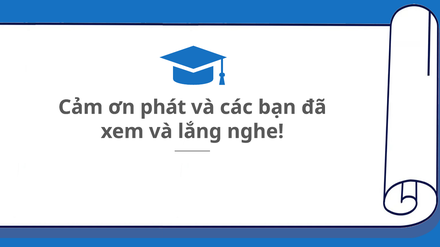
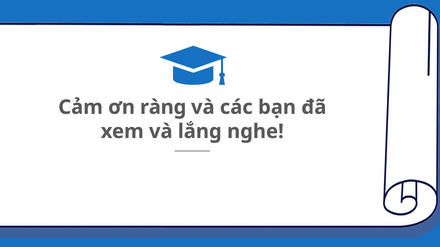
phát: phát -> ràng
